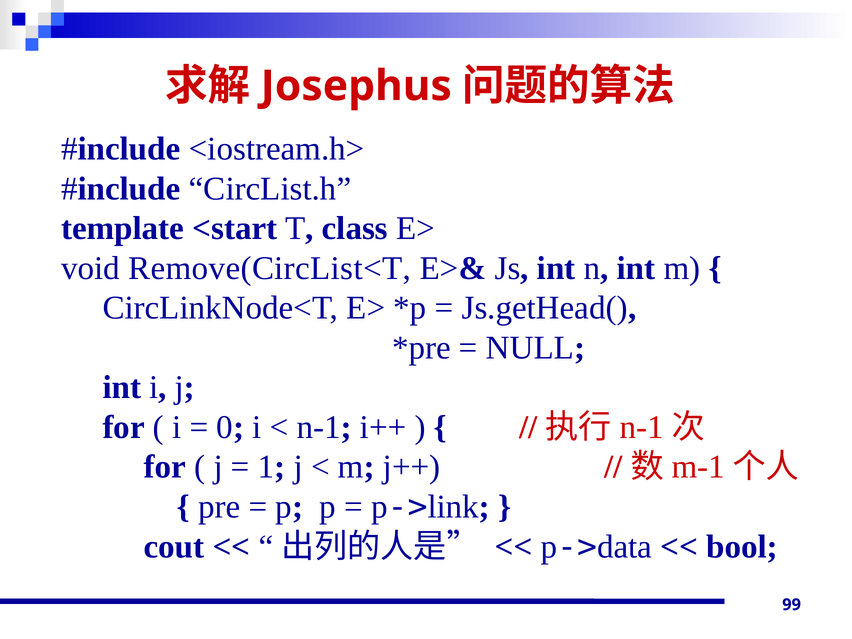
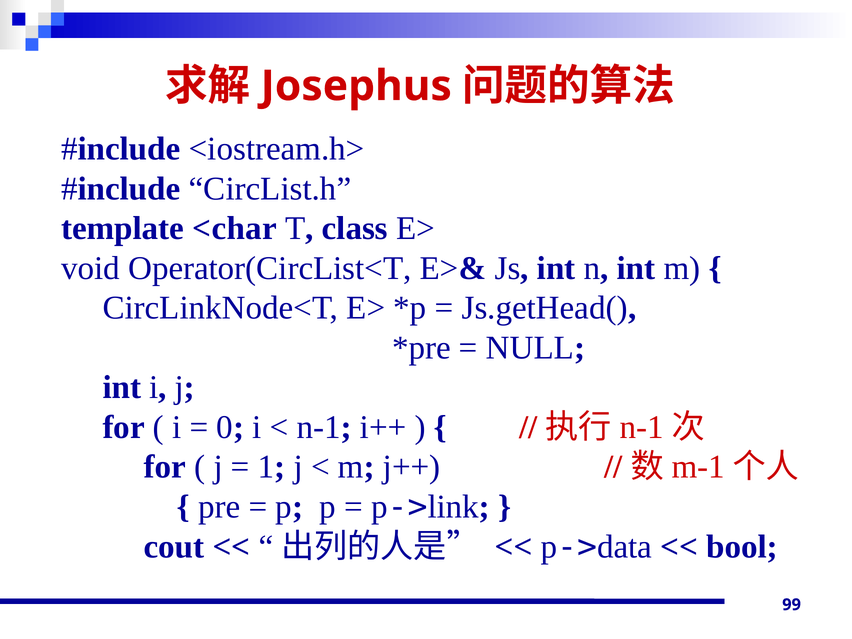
<start: <start -> <char
Remove(CircList<T: Remove(CircList<T -> Operator(CircList<T
